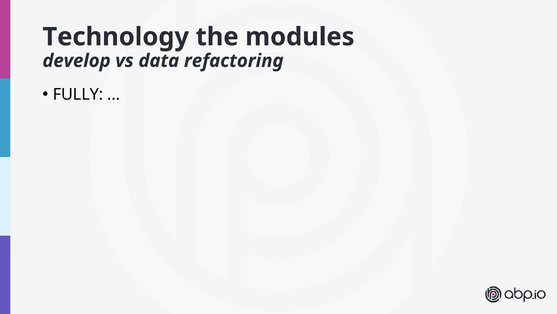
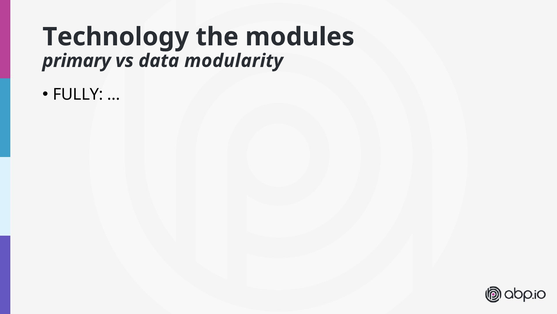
develop: develop -> primary
refactoring: refactoring -> modularity
